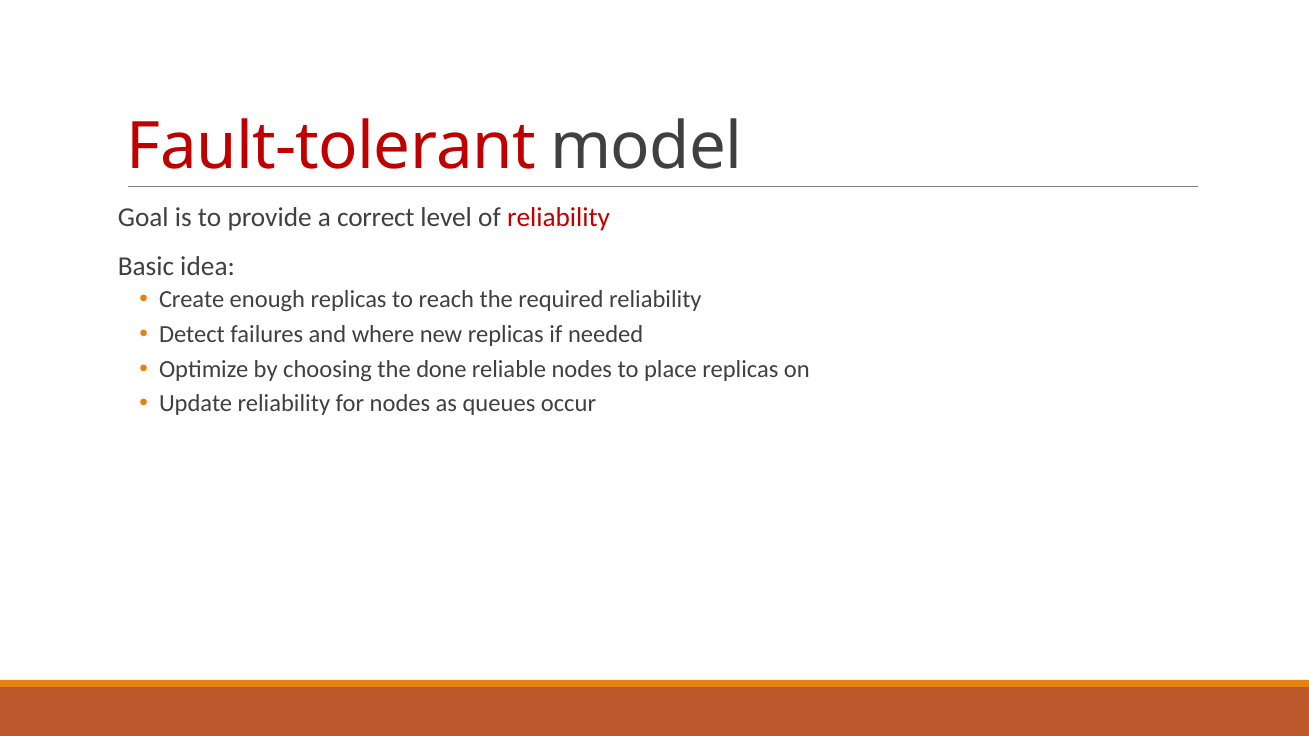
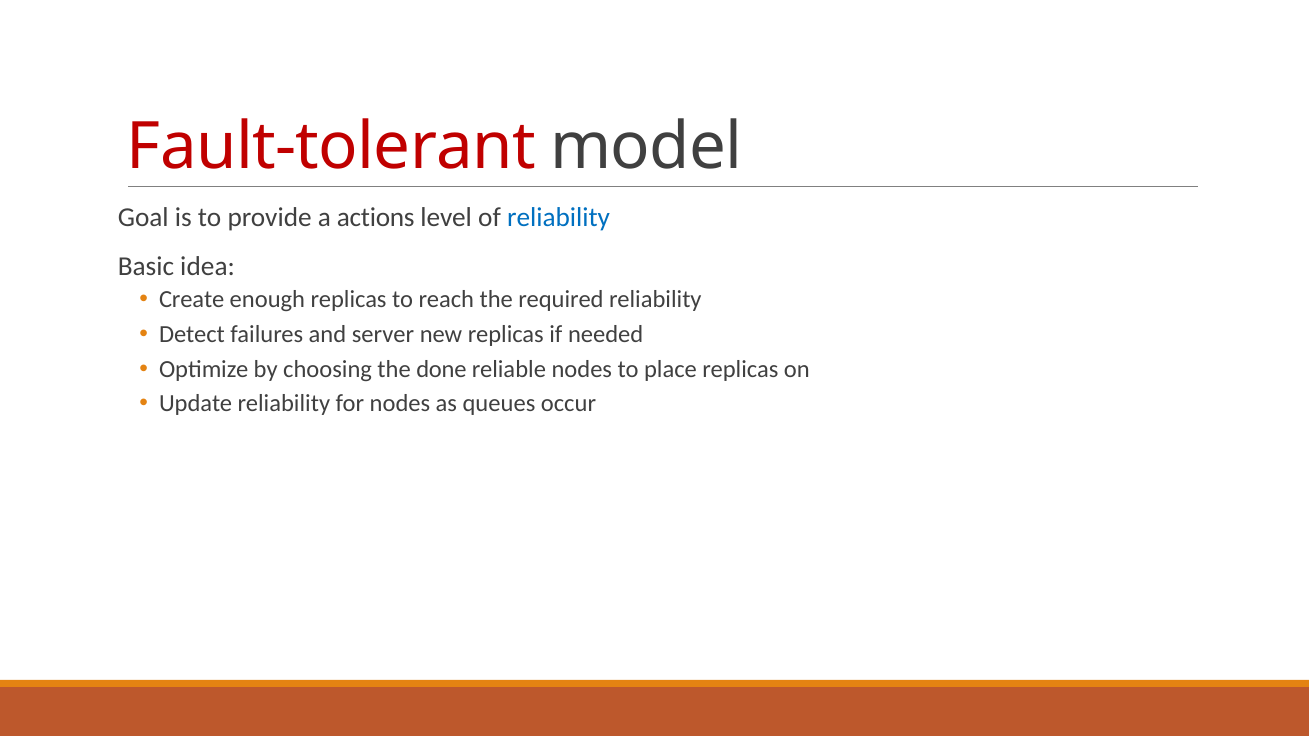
correct: correct -> actions
reliability at (559, 218) colour: red -> blue
where: where -> server
